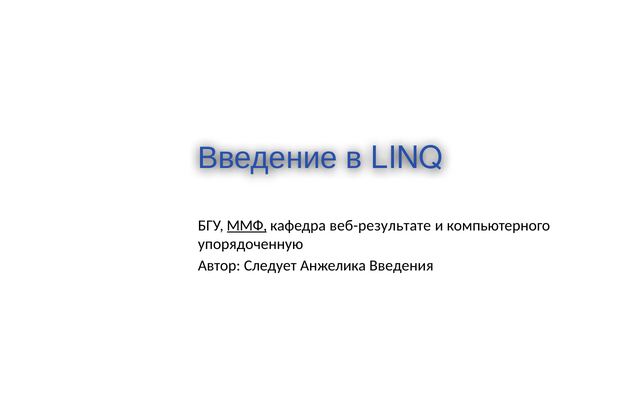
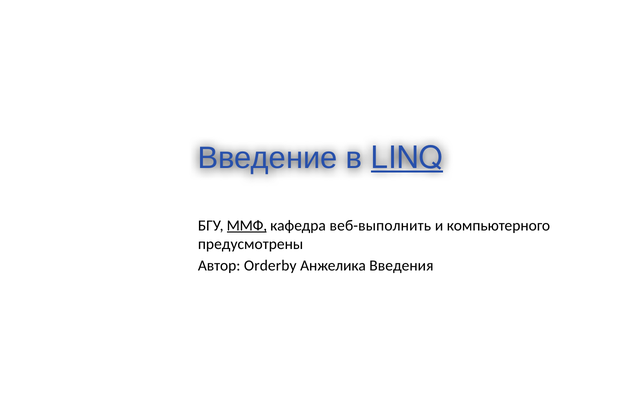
LINQ underline: none -> present
веб-результате: веб-результате -> веб-выполнить
упорядоченную: упорядоченную -> предусмотрены
Следует: Следует -> Orderby
